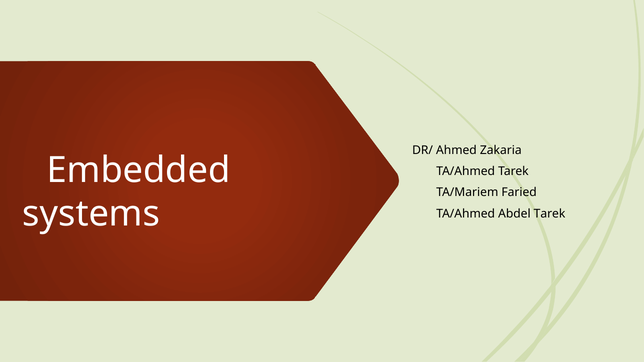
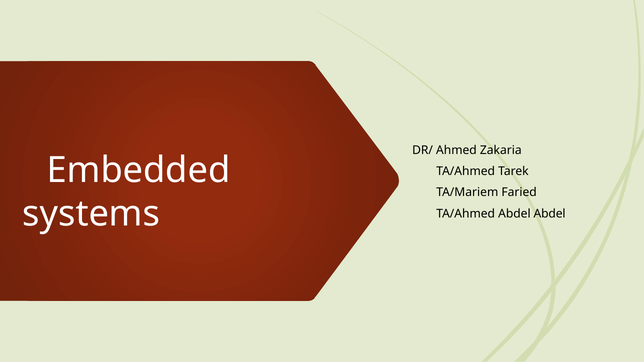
Abdel Tarek: Tarek -> Abdel
